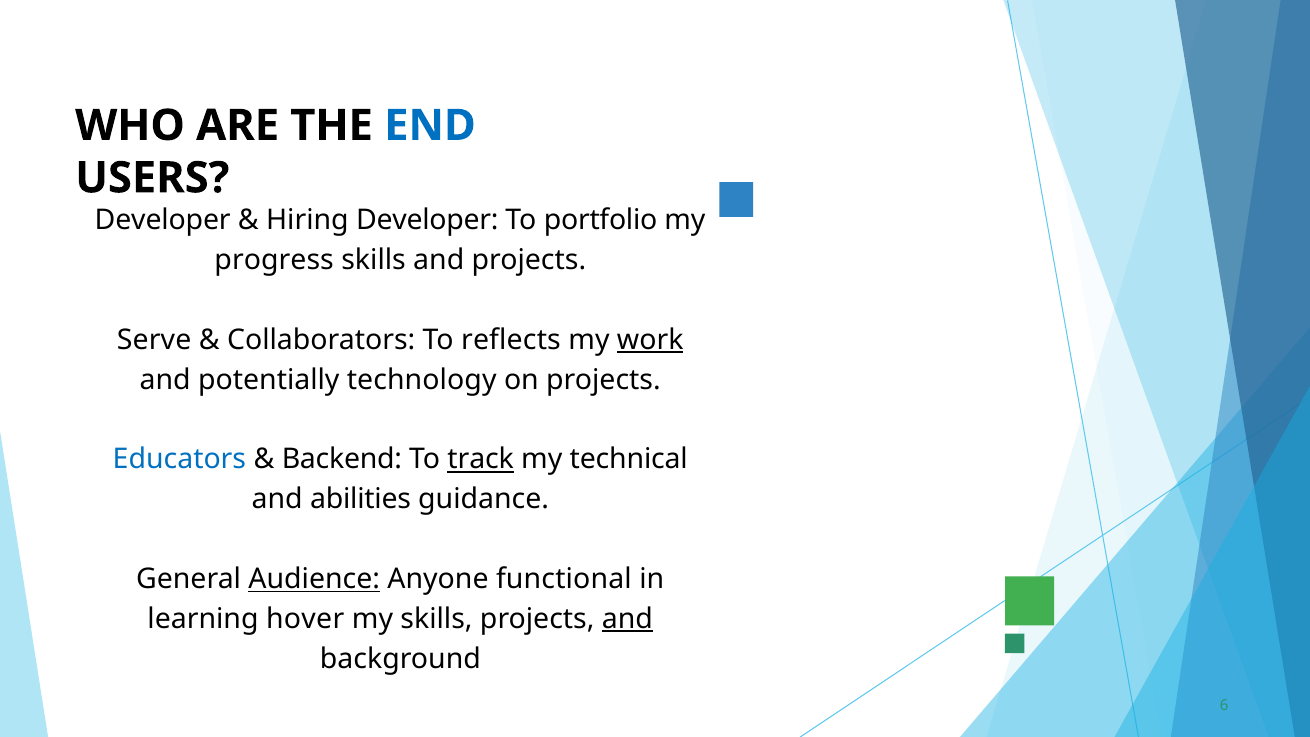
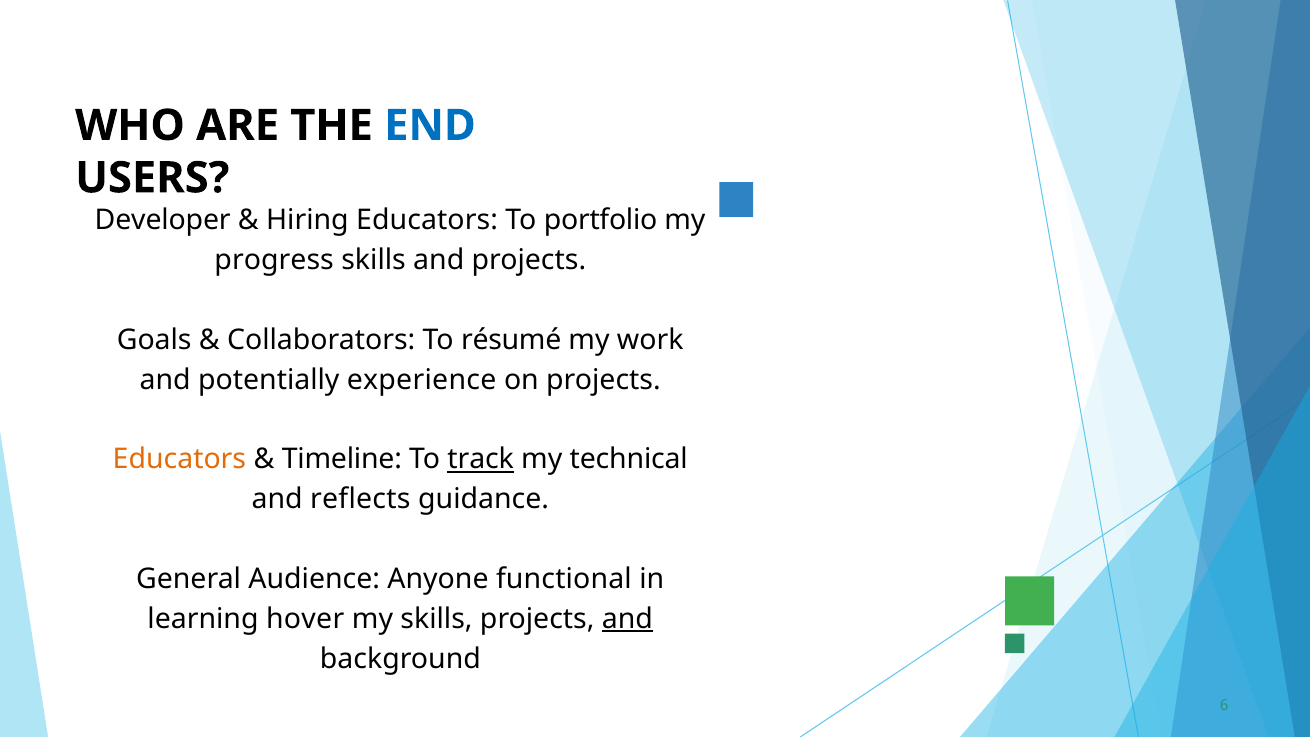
Hiring Developer: Developer -> Educators
Serve: Serve -> Goals
reflects: reflects -> résumé
work underline: present -> none
technology: technology -> experience
Educators at (179, 459) colour: blue -> orange
Backend: Backend -> Timeline
abilities: abilities -> reflects
Audience underline: present -> none
